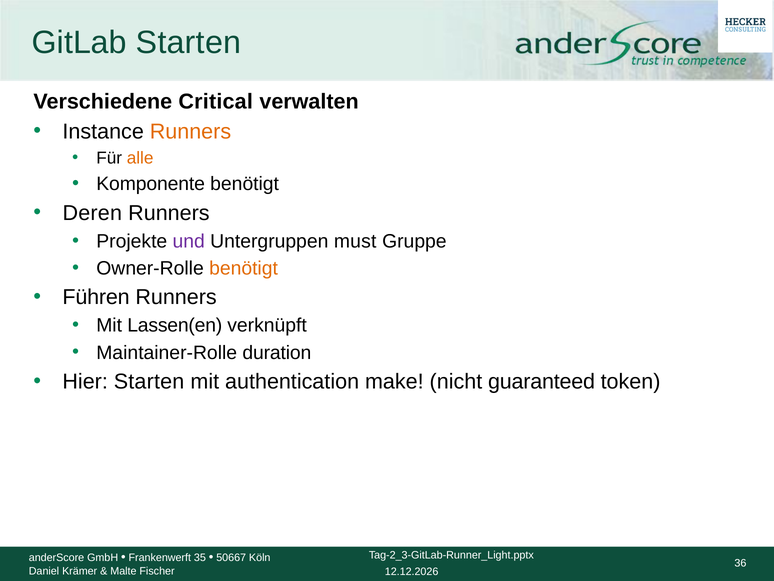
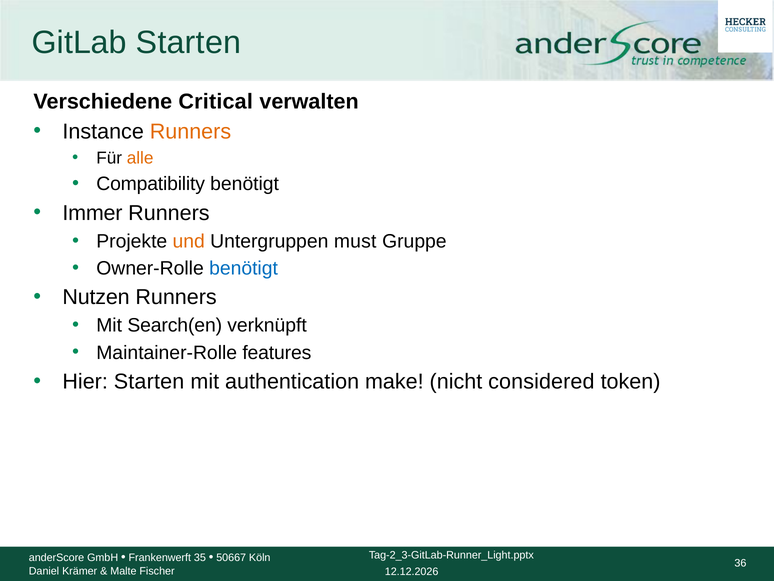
Komponente: Komponente -> Compatibility
Deren: Deren -> Immer
und colour: purple -> orange
benötigt at (244, 268) colour: orange -> blue
Führen: Führen -> Nutzen
Lassen(en: Lassen(en -> Search(en
duration: duration -> features
guaranteed: guaranteed -> considered
